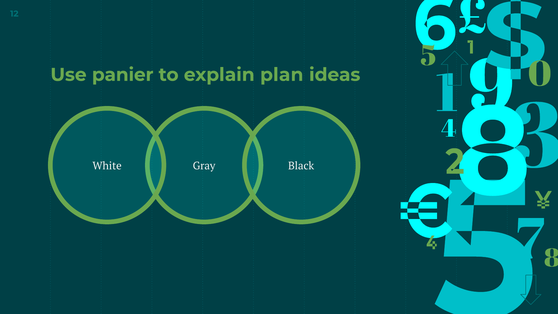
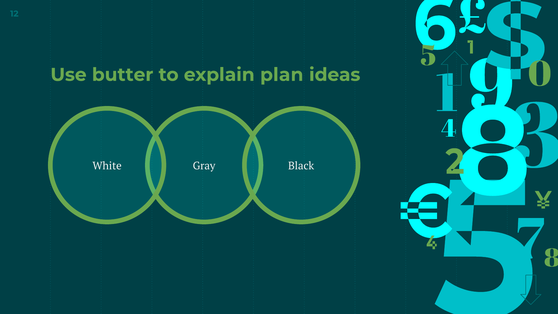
panier: panier -> butter
